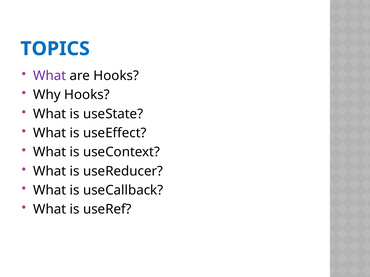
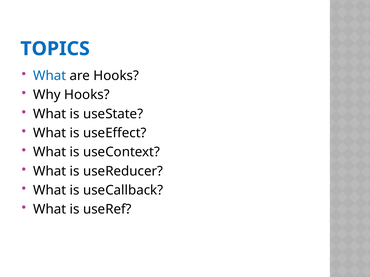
What at (50, 76) colour: purple -> blue
